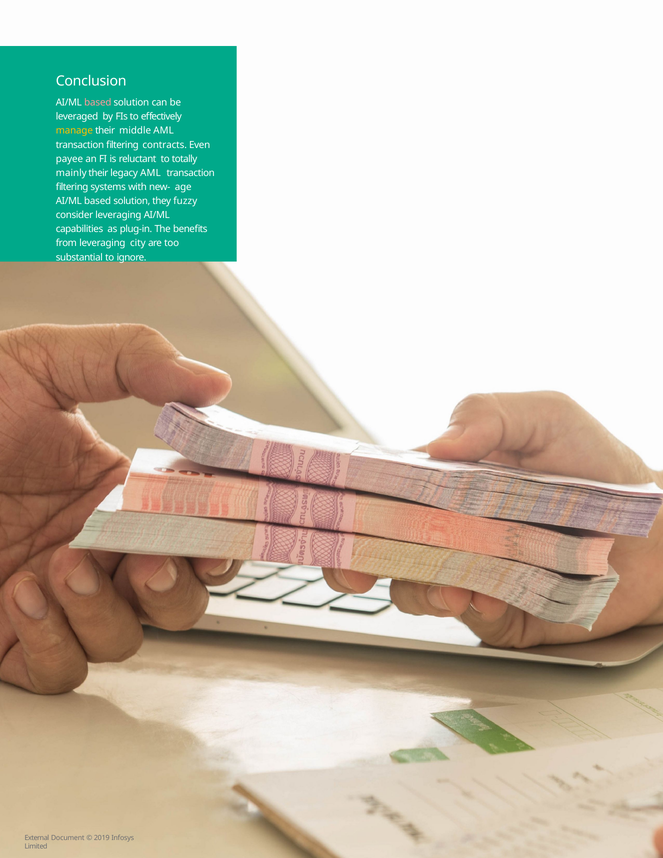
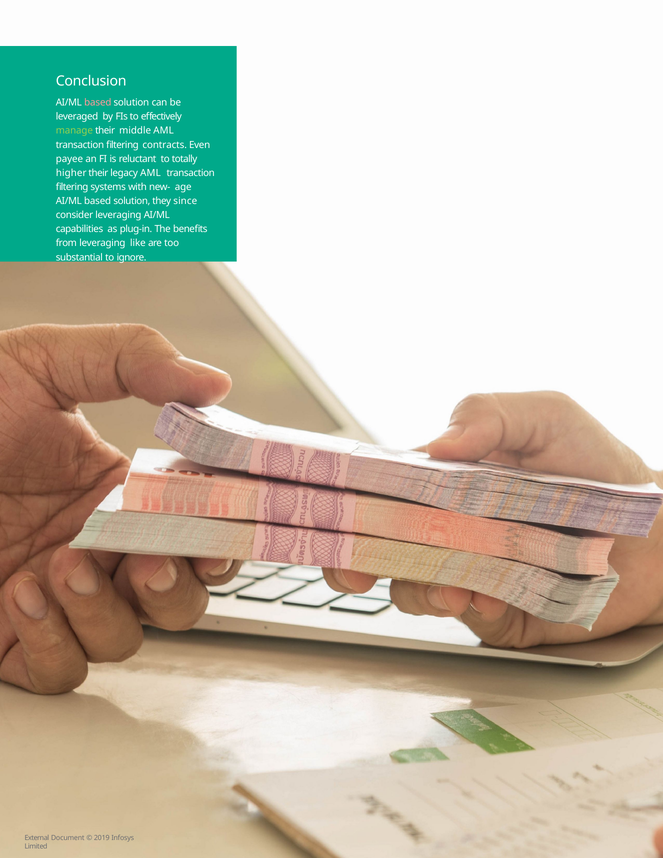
manage colour: yellow -> light green
mainly: mainly -> higher
fuzzy: fuzzy -> since
city: city -> like
